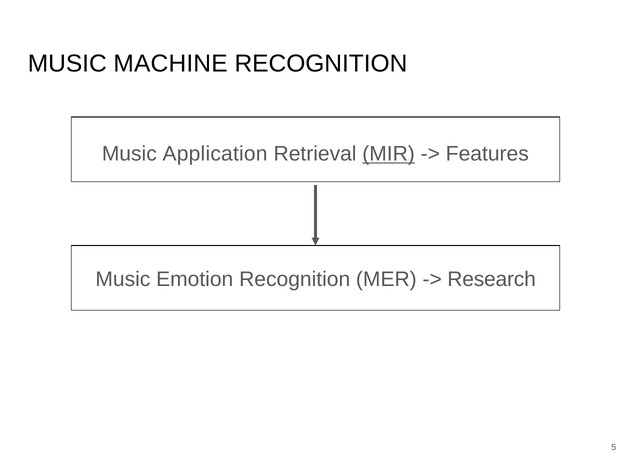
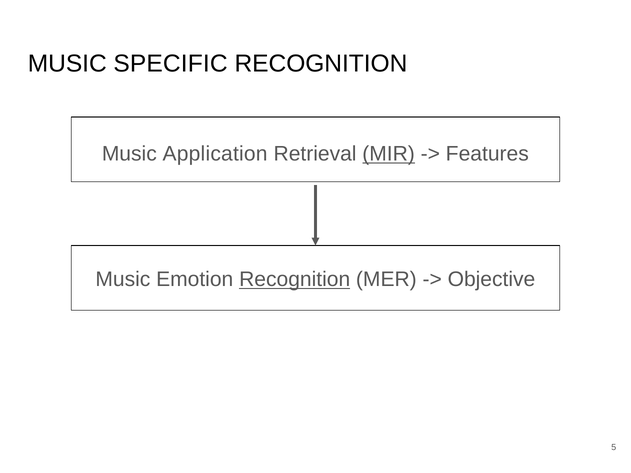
MACHINE: MACHINE -> SPECIFIC
Recognition at (295, 280) underline: none -> present
Research: Research -> Objective
